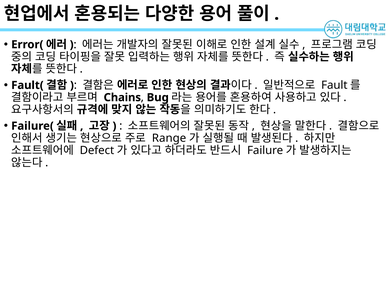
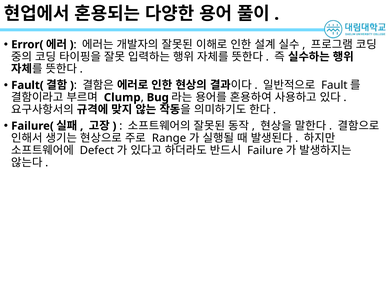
Chains: Chains -> Clump
